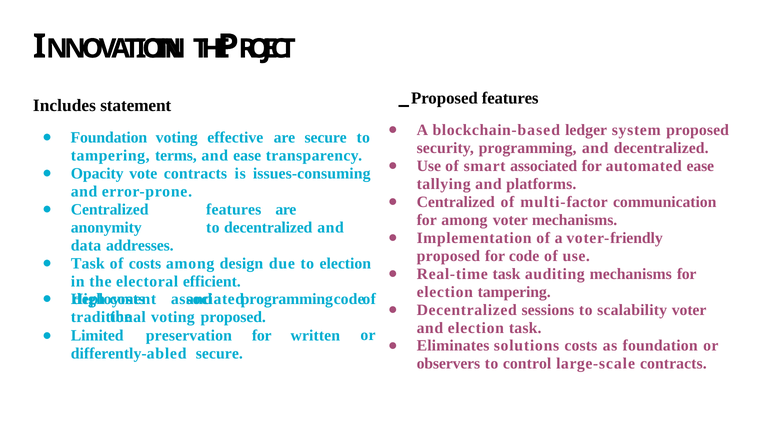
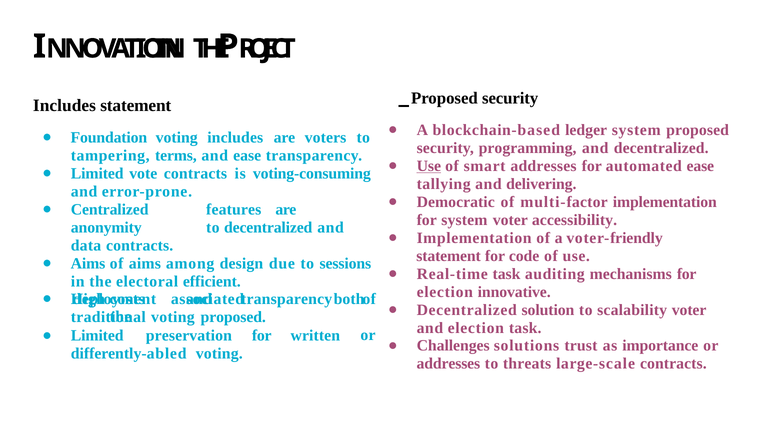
features at (510, 98): features -> security
voting effective: effective -> includes
are secure: secure -> voters
Use at (429, 166) underline: none -> present
smart associated: associated -> addresses
Opacity at (97, 174): Opacity -> Limited
issues-consuming: issues-consuming -> voting-consuming
platforms: platforms -> delivering
Centralized at (456, 202): Centralized -> Democratic
multi-factor communication: communication -> implementation
for among: among -> system
voter mechanisms: mechanisms -> accessibility
data addresses: addresses -> contracts
proposed at (448, 256): proposed -> statement
Task at (88, 264): Task -> Aims
of costs: costs -> aims
to election: election -> sessions
election tampering: tampering -> innovative
code at (349, 299): code -> both
programming at (287, 299): programming -> transparency
sessions: sessions -> solution
Eliminates: Eliminates -> Challenges
solutions costs: costs -> trust
as foundation: foundation -> importance
differently-abled secure: secure -> voting
observers at (448, 364): observers -> addresses
control: control -> threats
